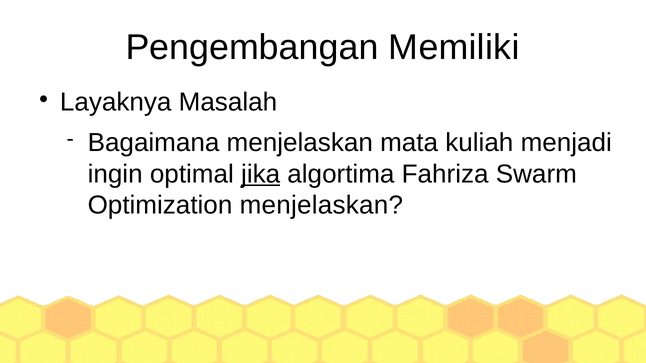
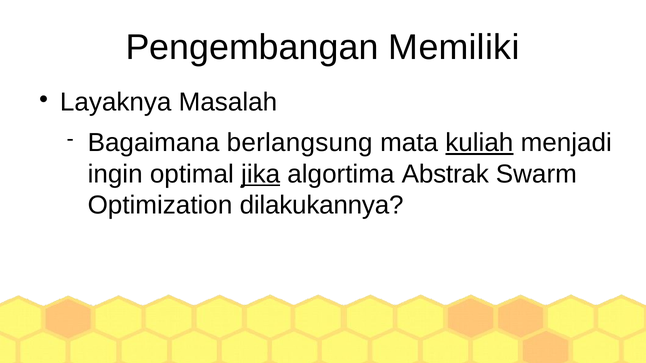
Bagaimana menjelaskan: menjelaskan -> berlangsung
kuliah underline: none -> present
Fahriza: Fahriza -> Abstrak
Optimization menjelaskan: menjelaskan -> dilakukannya
